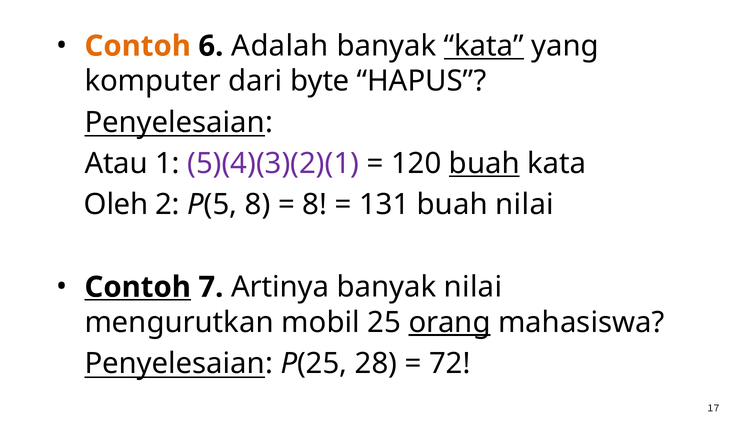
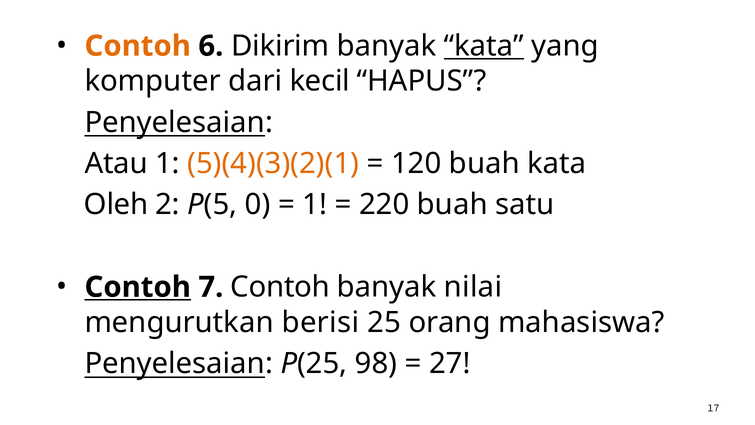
Adalah: Adalah -> Dikirim
byte: byte -> kecil
5)(4)(3)(2)(1 colour: purple -> orange
buah at (484, 164) underline: present -> none
P(5 8: 8 -> 0
8 at (315, 205): 8 -> 1
131: 131 -> 220
buah nilai: nilai -> satu
7 Artinya: Artinya -> Contoh
mobil: mobil -> berisi
orang underline: present -> none
28: 28 -> 98
72: 72 -> 27
